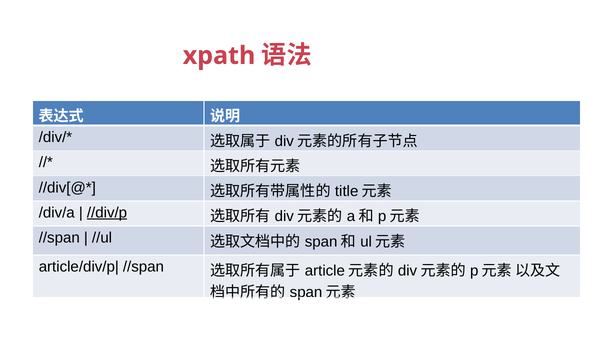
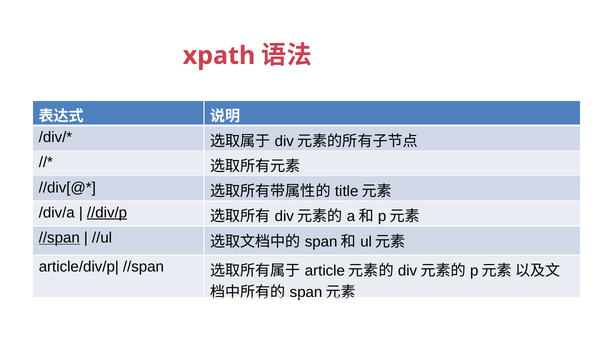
//span at (59, 238) underline: none -> present
